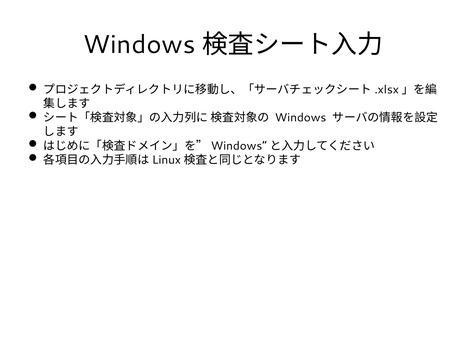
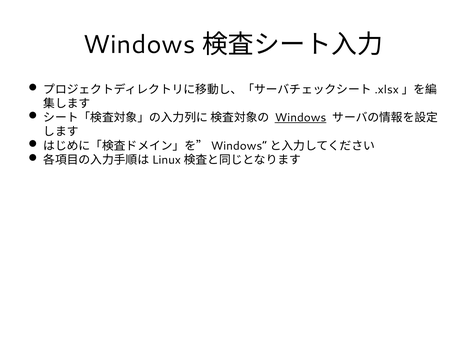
Windows underline: none -> present
